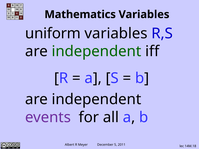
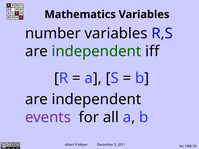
uniform: uniform -> number
